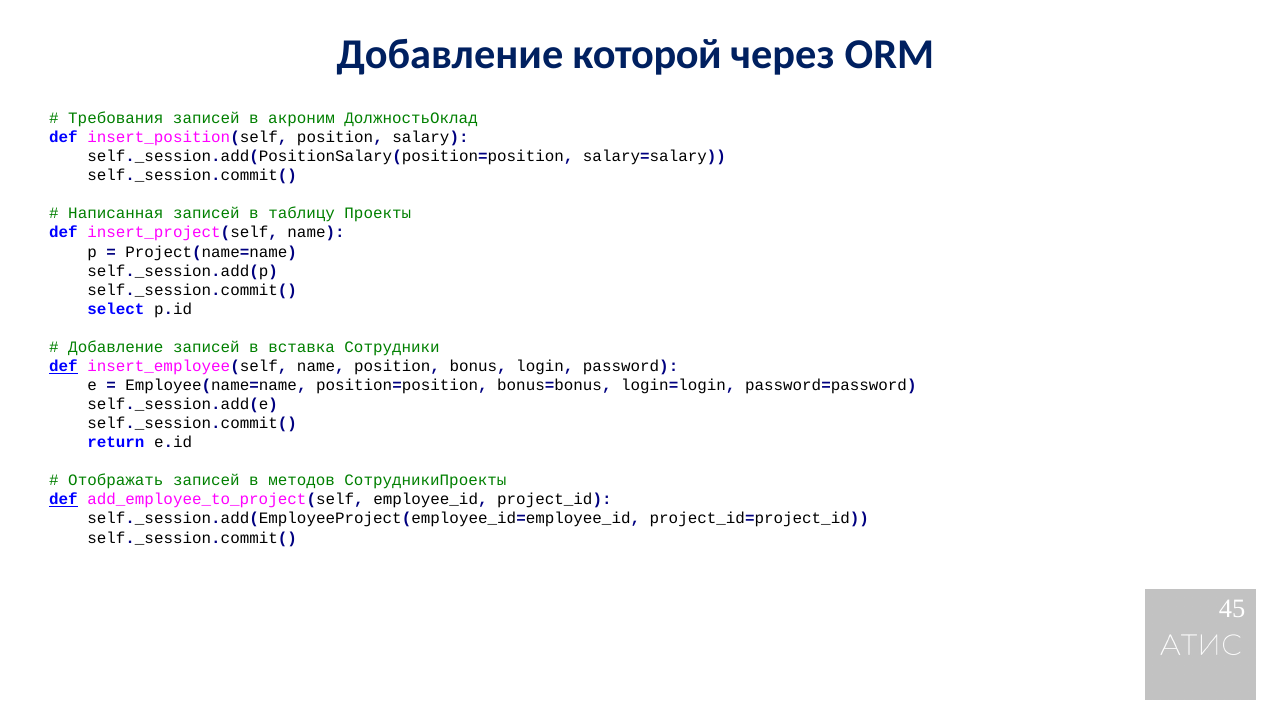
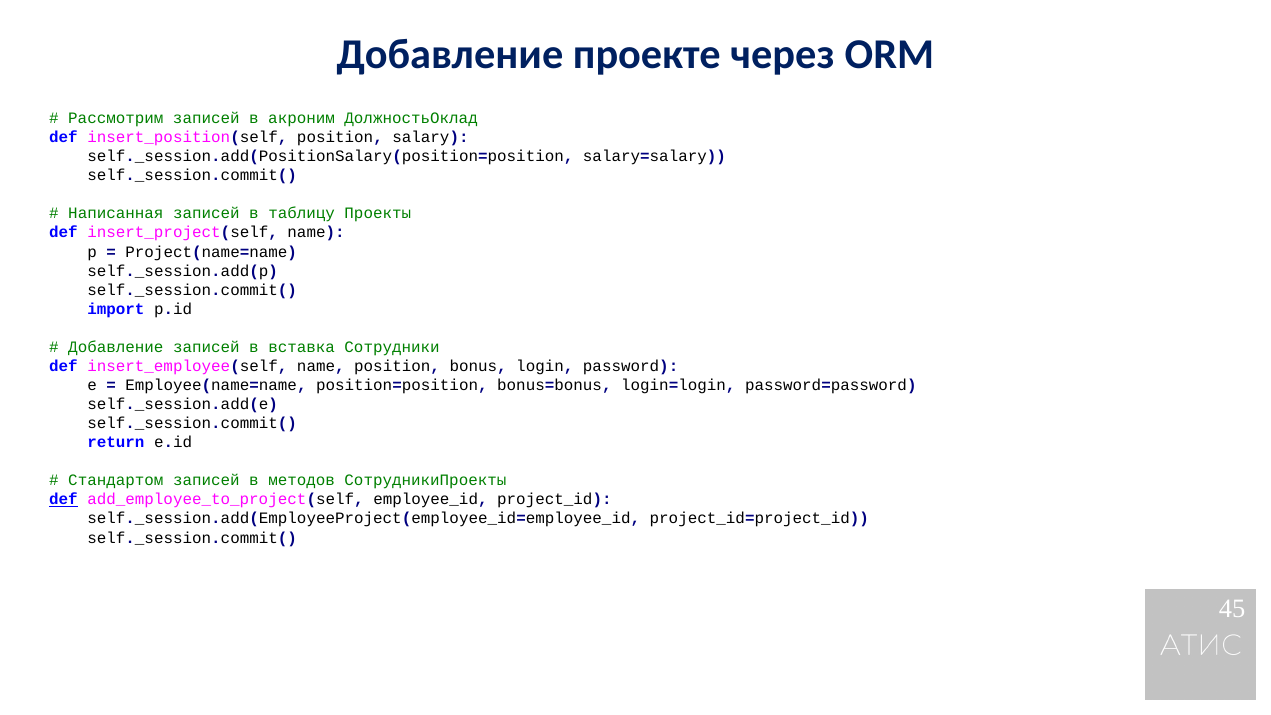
которой: которой -> проекте
Требования: Требования -> Рассмотрим
select: select -> import
def at (63, 366) underline: present -> none
Отображать: Отображать -> Стандартом
